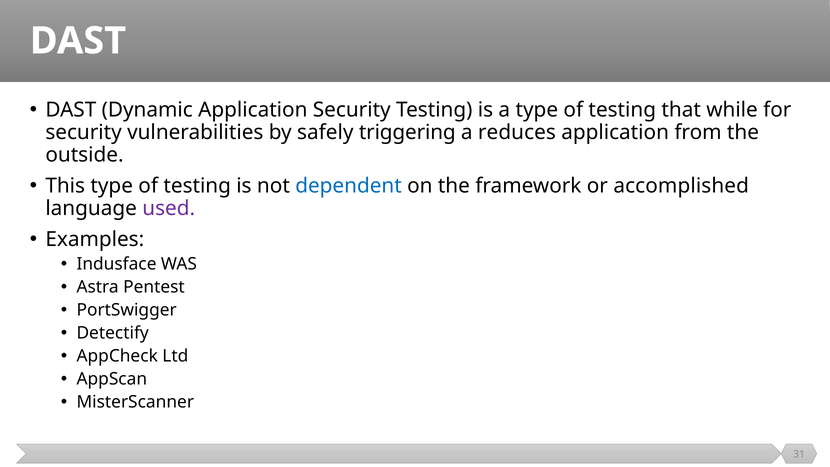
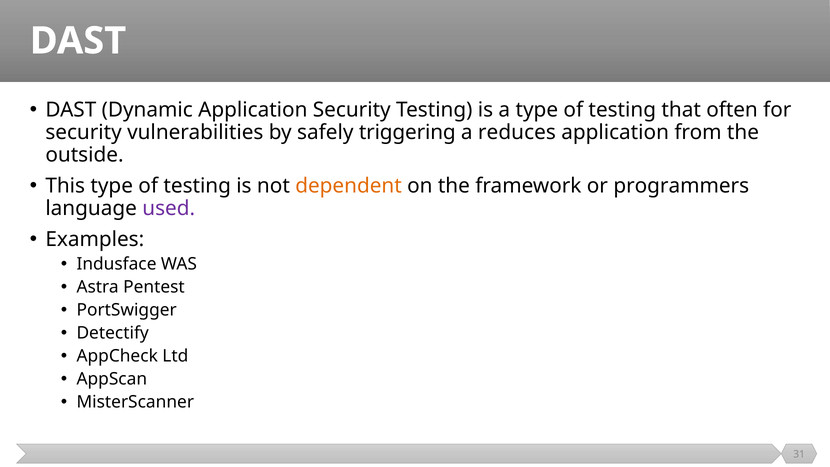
while: while -> often
dependent colour: blue -> orange
accomplished: accomplished -> programmers
